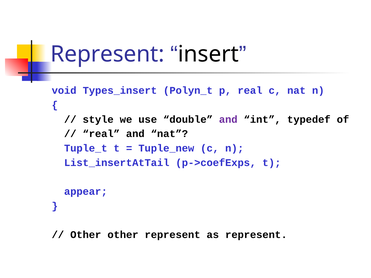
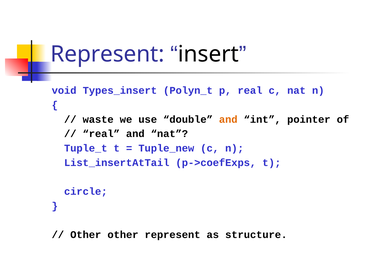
style: style -> waste
and at (228, 119) colour: purple -> orange
typedef: typedef -> pointer
appear: appear -> circle
as represent: represent -> structure
